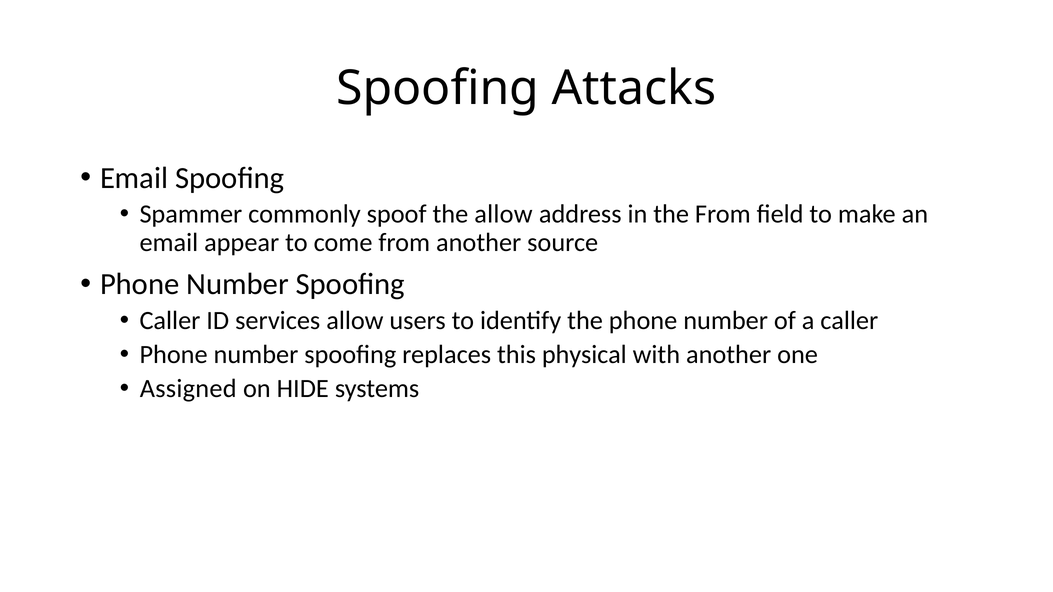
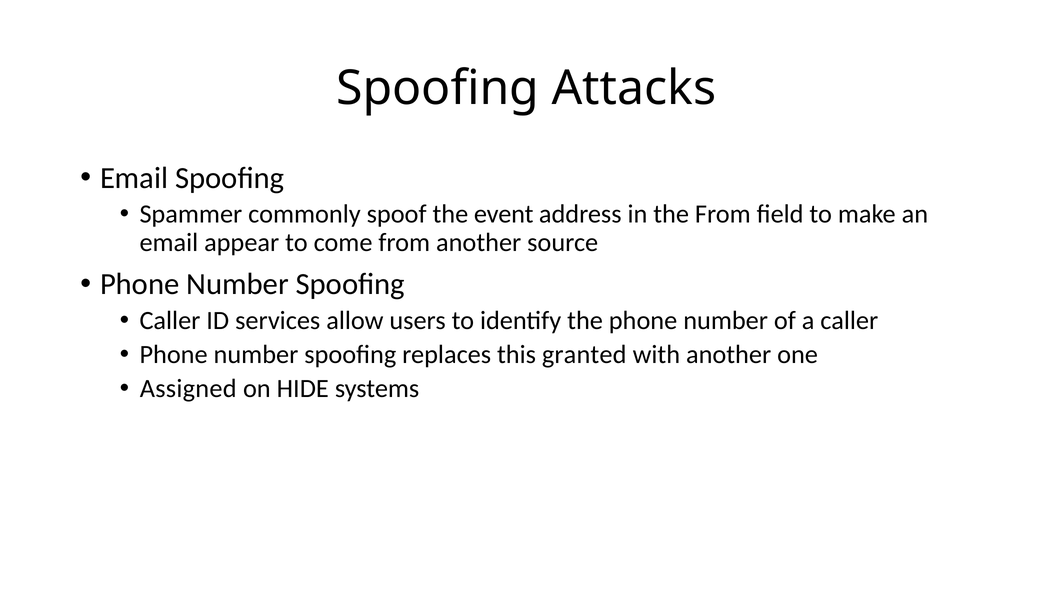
the allow: allow -> event
physical: physical -> granted
